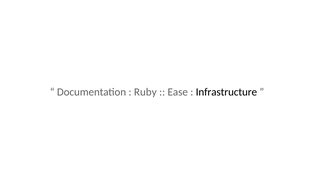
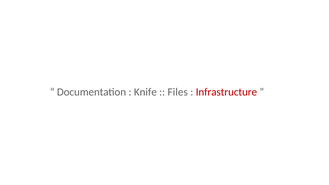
Ruby: Ruby -> Knife
Ease: Ease -> Files
Infrastructure colour: black -> red
